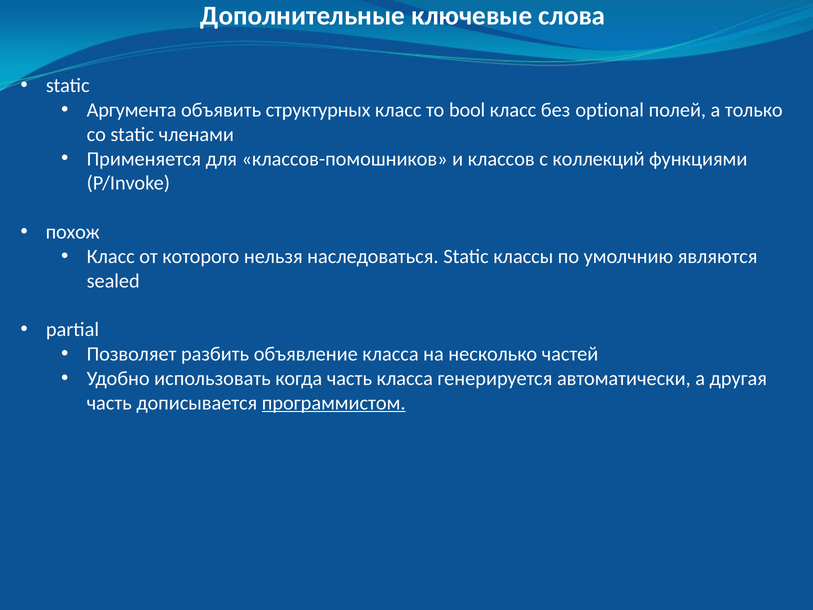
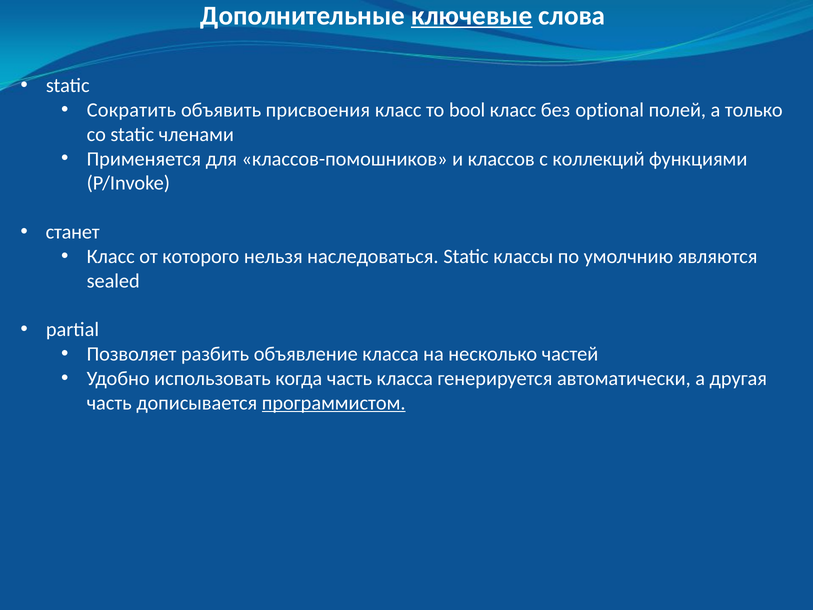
ключевые underline: none -> present
Аргумента: Аргумента -> Сократить
структурных: структурных -> присвоения
похож: похож -> станет
